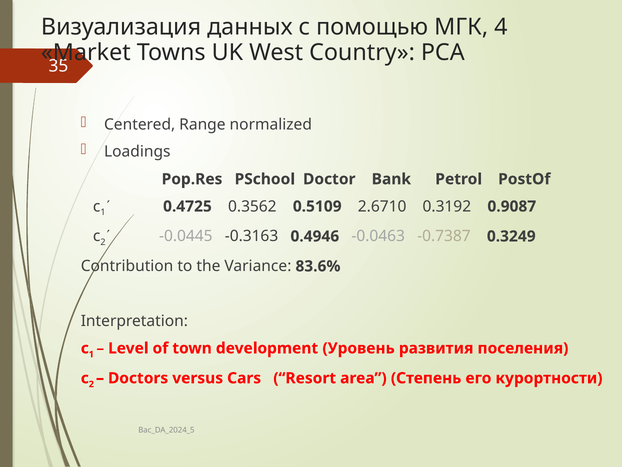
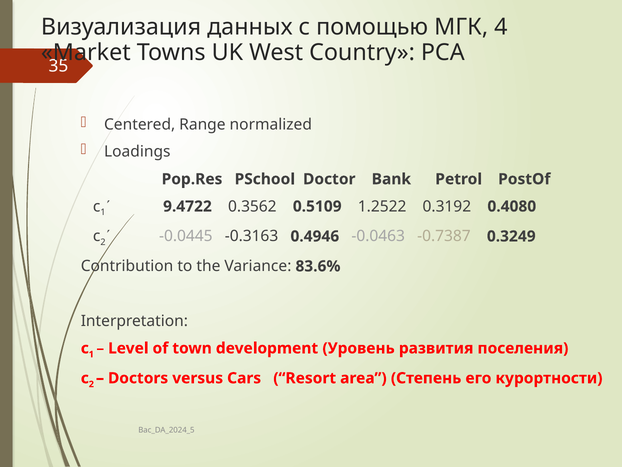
0.4725: 0.4725 -> 9.4722
2.6710: 2.6710 -> 1.2522
0.9087: 0.9087 -> 0.4080
